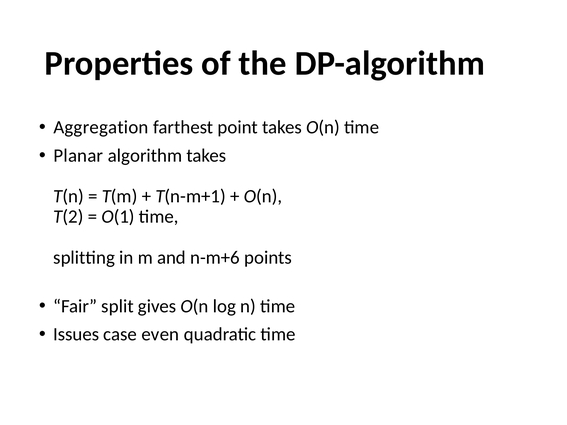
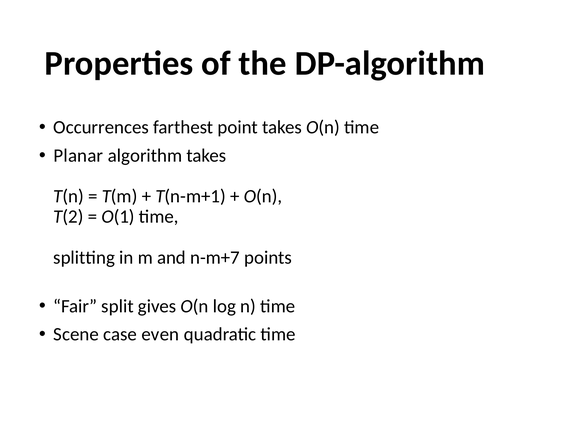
Aggregation: Aggregation -> Occurrences
n-m+6: n-m+6 -> n-m+7
Issues: Issues -> Scene
